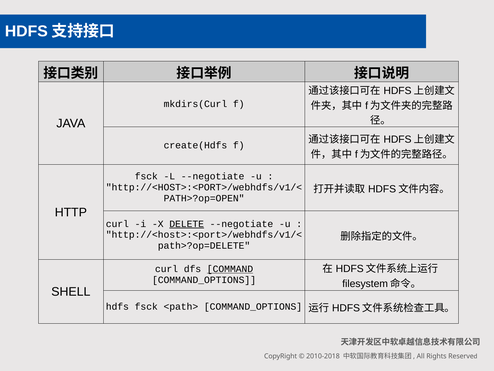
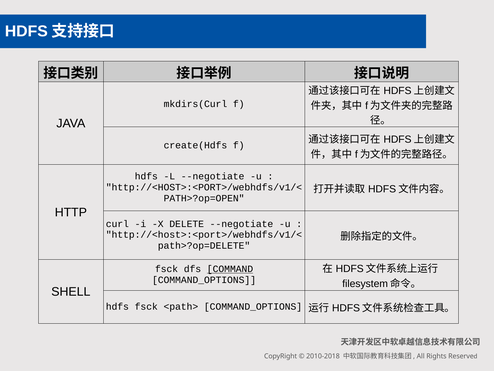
fsck at (146, 176): fsck -> hdfs
DELETE underline: present -> none
curl at (167, 269): curl -> fsck
